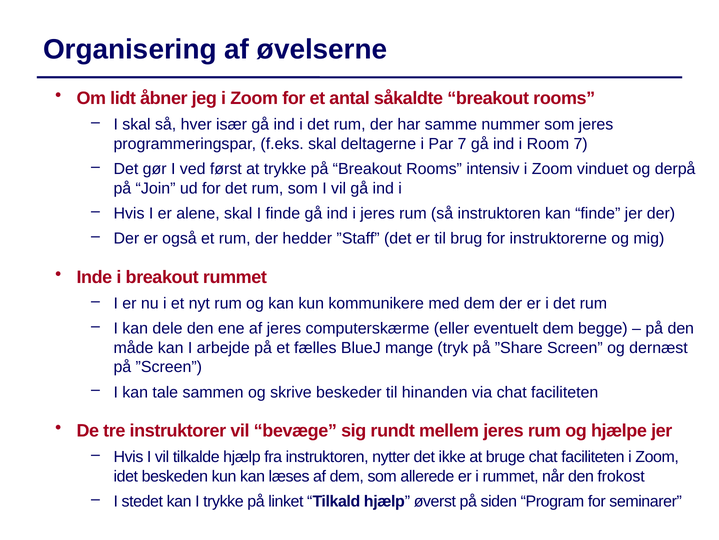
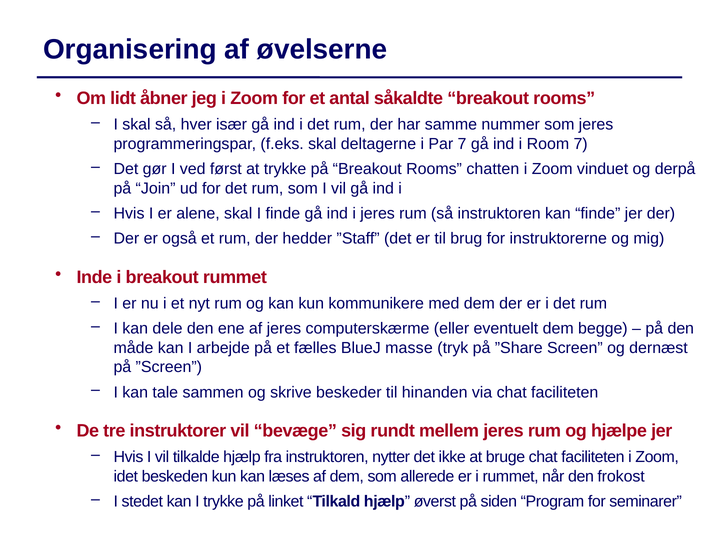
intensiv: intensiv -> chatten
mange: mange -> masse
